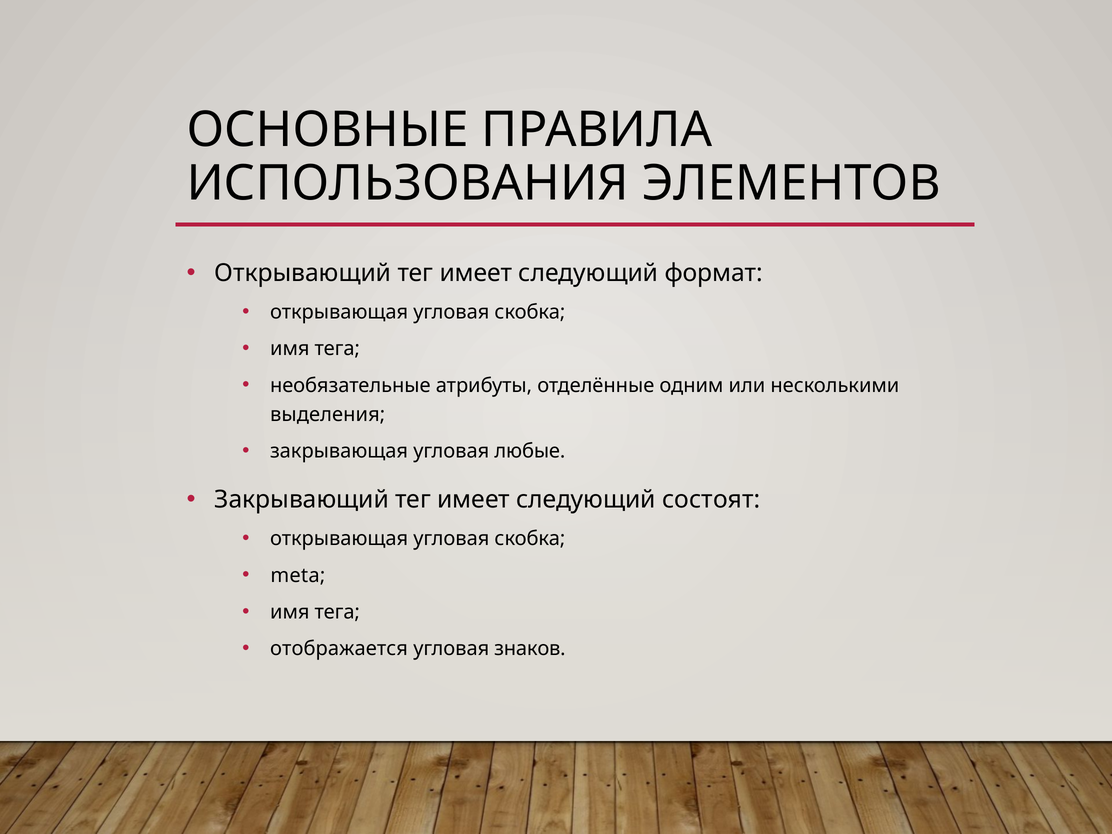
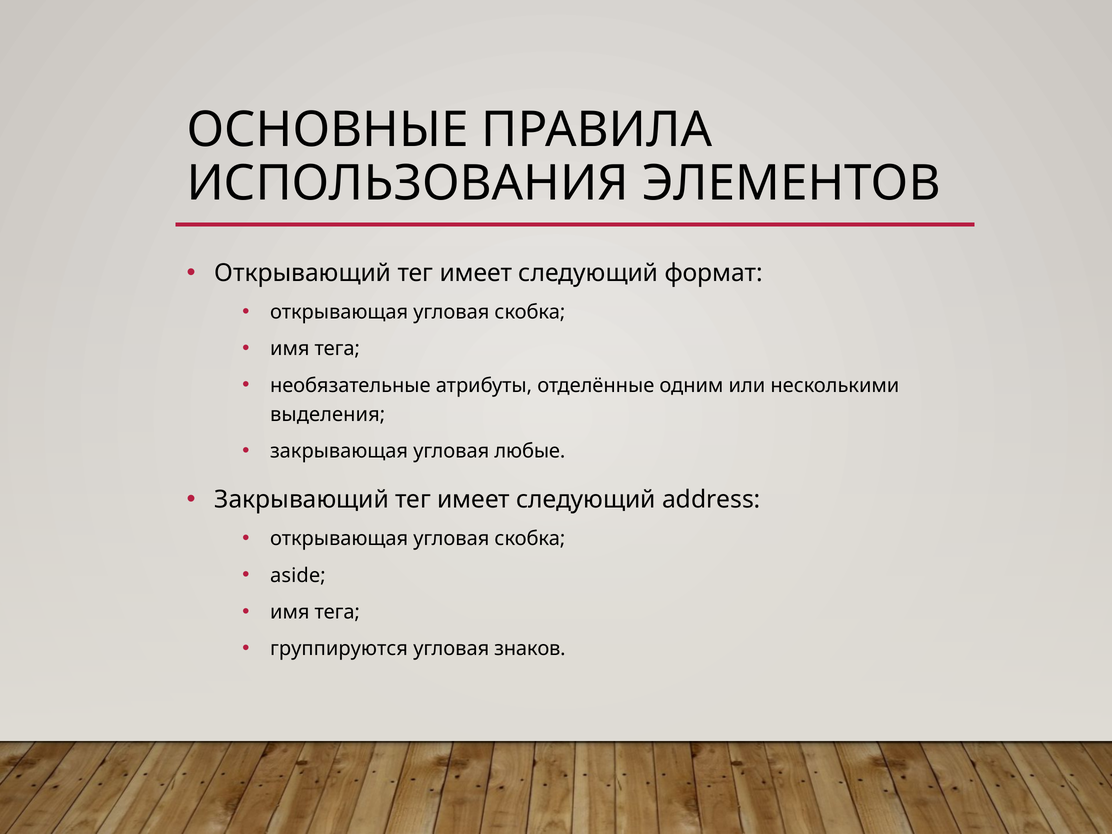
состоят: состоят -> address
meta: meta -> aside
отображается: отображается -> группируются
